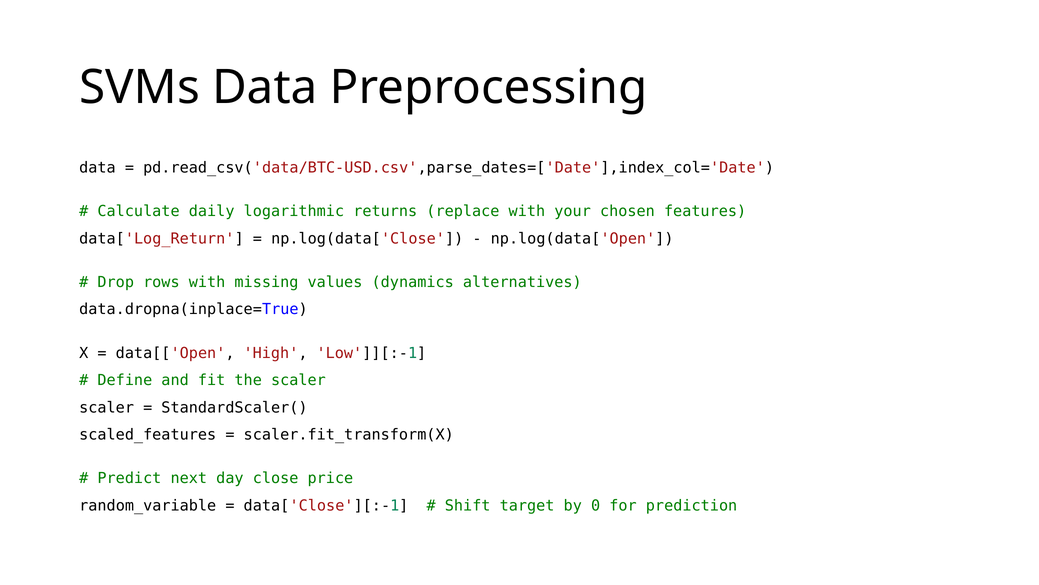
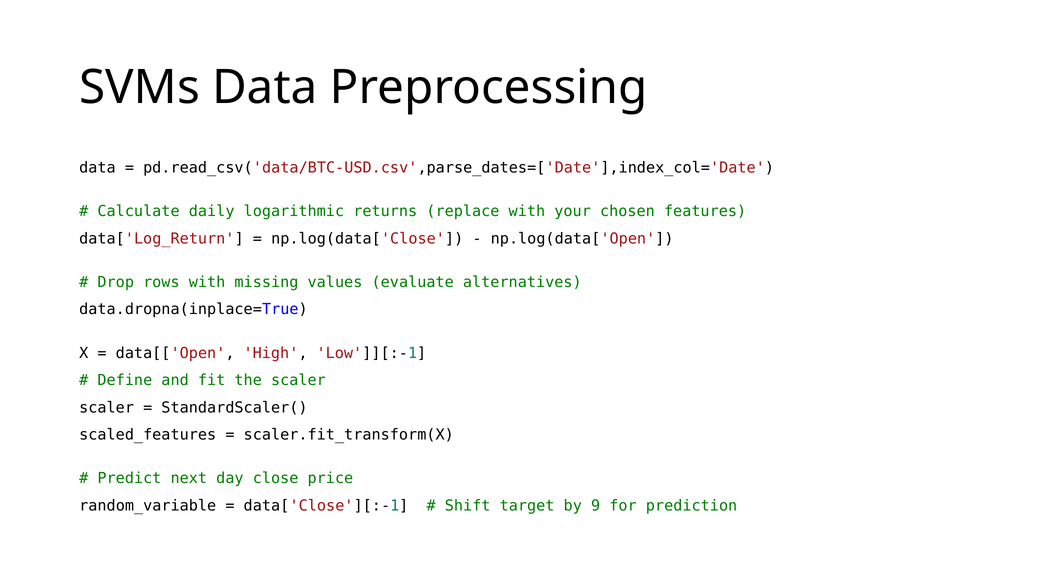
dynamics: dynamics -> evaluate
0: 0 -> 9
